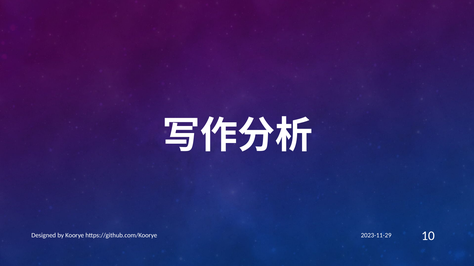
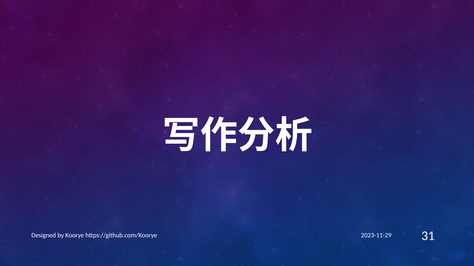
10: 10 -> 31
